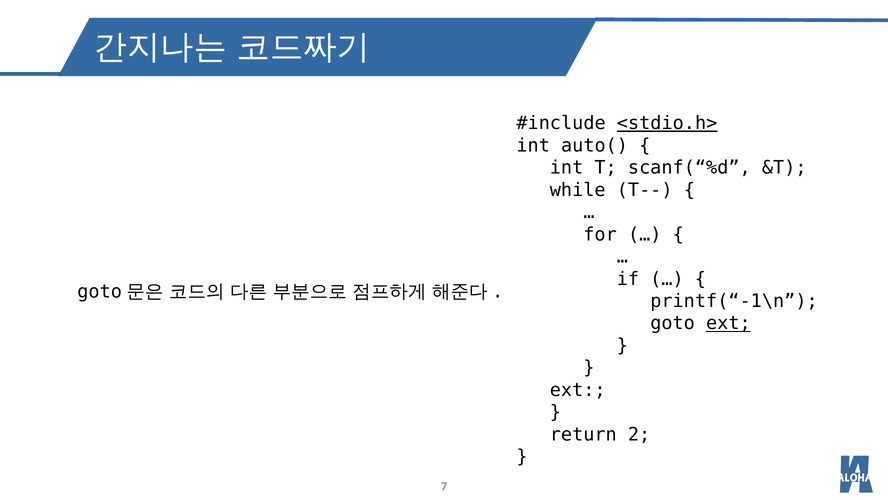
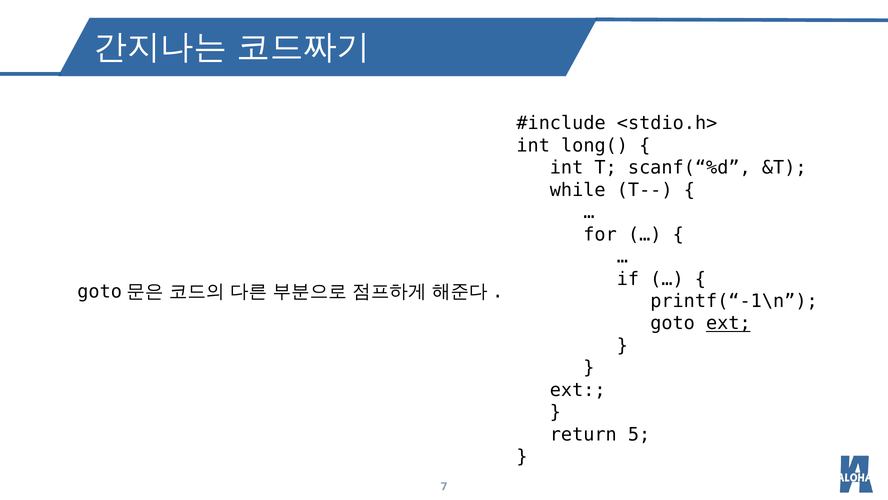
<stdio.h> underline: present -> none
auto(: auto( -> long(
2: 2 -> 5
